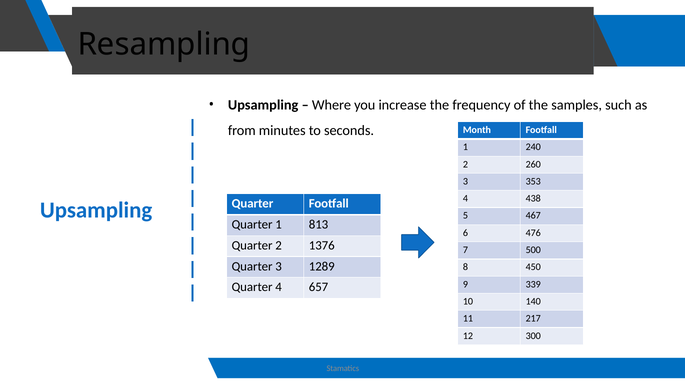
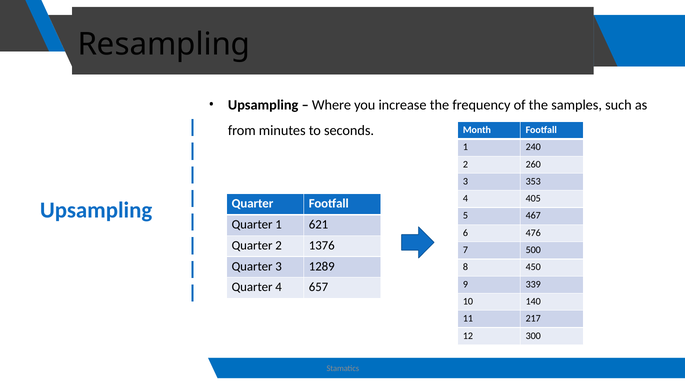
438: 438 -> 405
813: 813 -> 621
